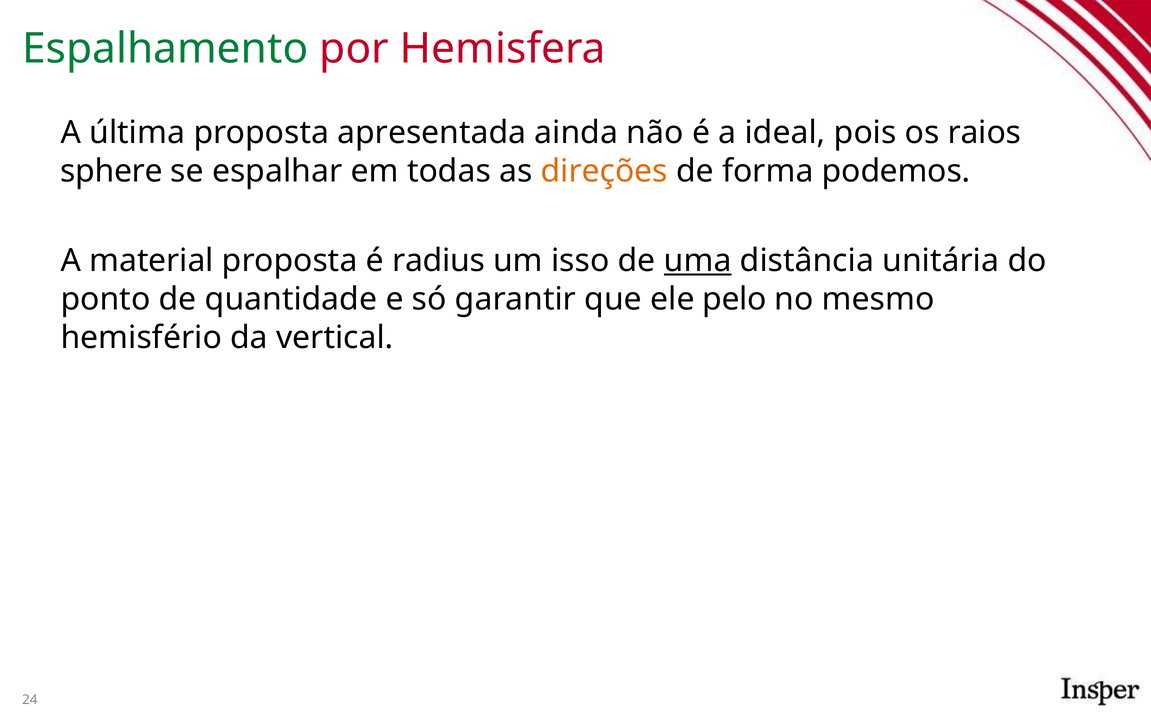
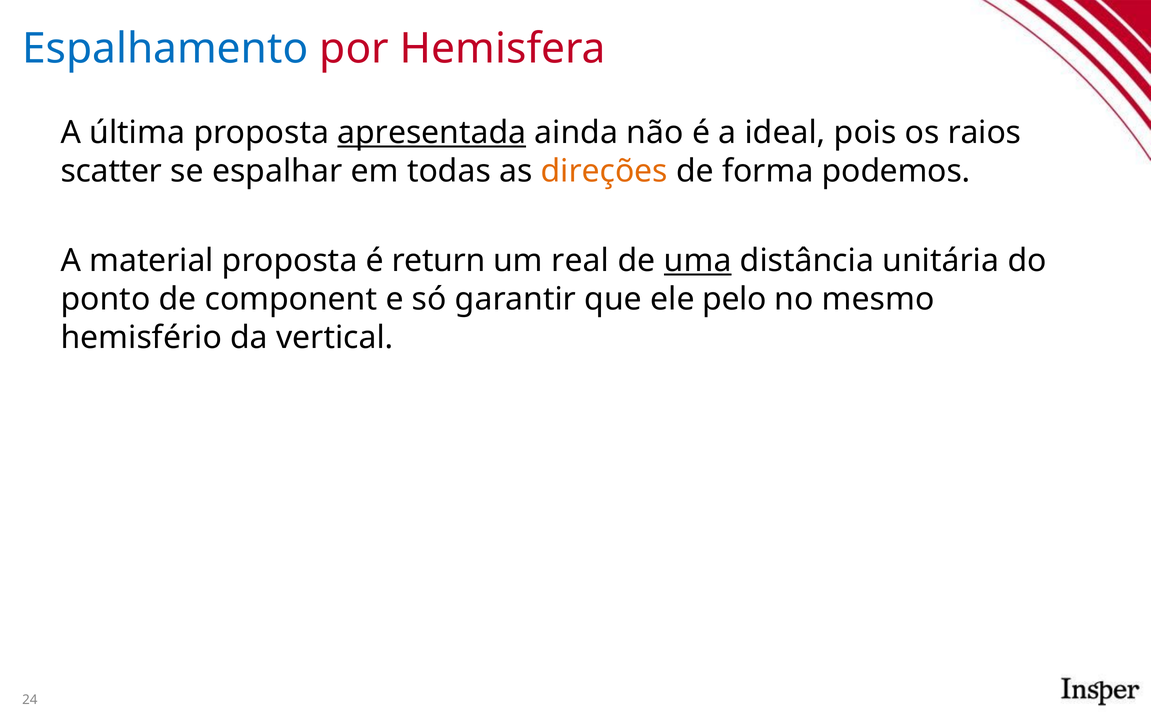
Espalhamento colour: green -> blue
apresentada underline: none -> present
sphere: sphere -> scatter
radius: radius -> return
isso: isso -> real
quantidade: quantidade -> component
